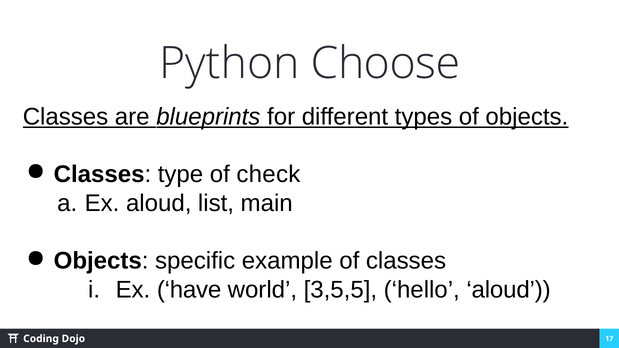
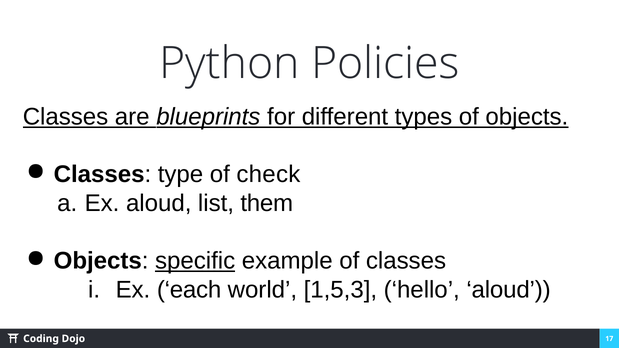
Choose: Choose -> Policies
main: main -> them
specific underline: none -> present
have: have -> each
3,5,5: 3,5,5 -> 1,5,3
